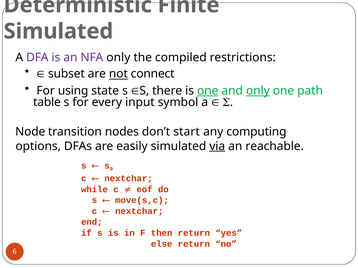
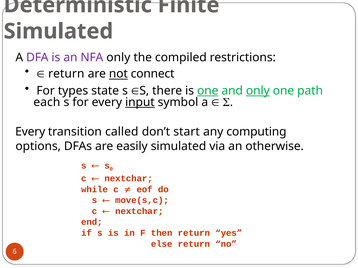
subset at (66, 74): subset -> return
using: using -> types
table: table -> each
input underline: none -> present
Node at (30, 132): Node -> Every
nodes: nodes -> called
via underline: present -> none
reachable: reachable -> otherwise
